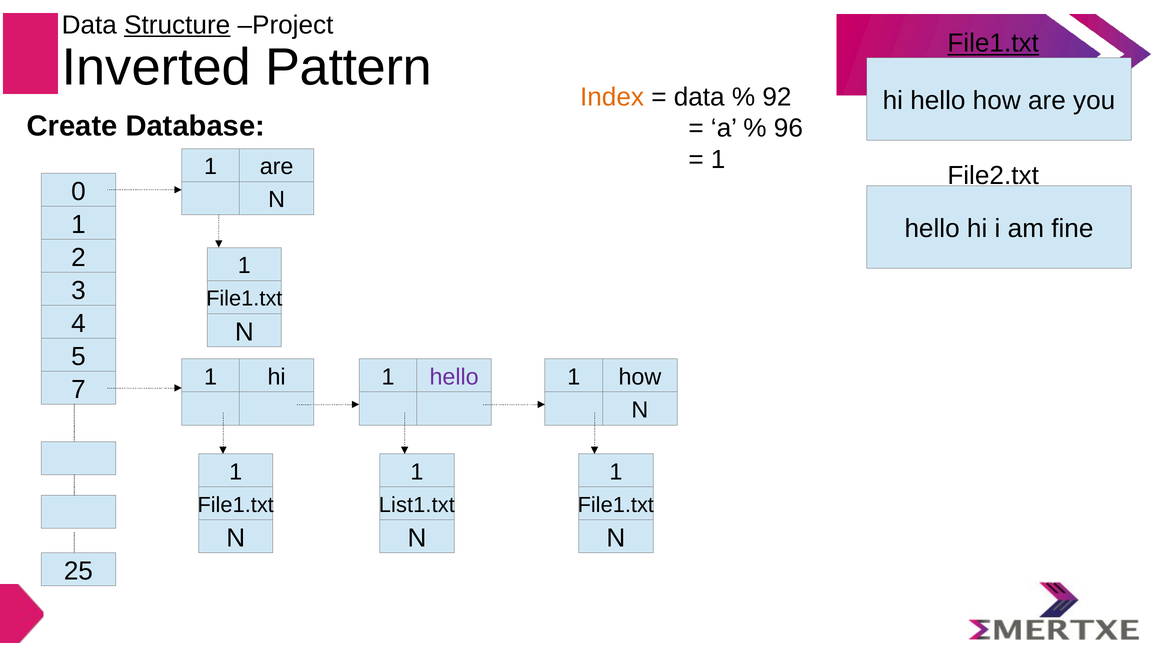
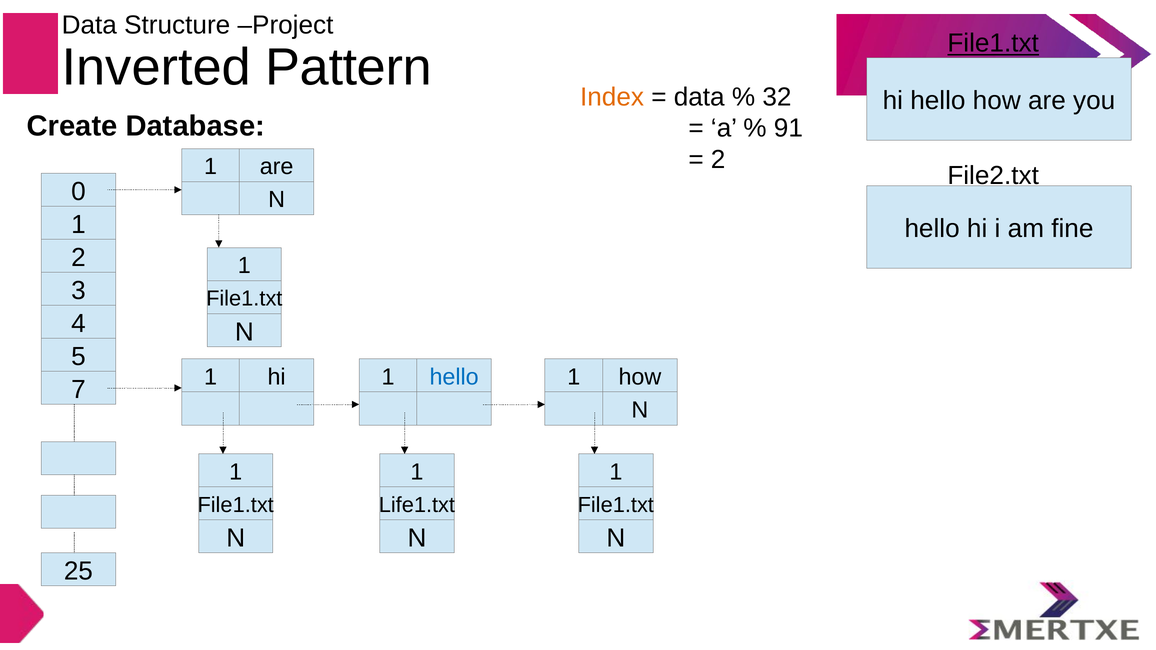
Structure underline: present -> none
92: 92 -> 32
96: 96 -> 91
1 at (718, 160): 1 -> 2
hello at (454, 377) colour: purple -> blue
List1.txt: List1.txt -> Life1.txt
